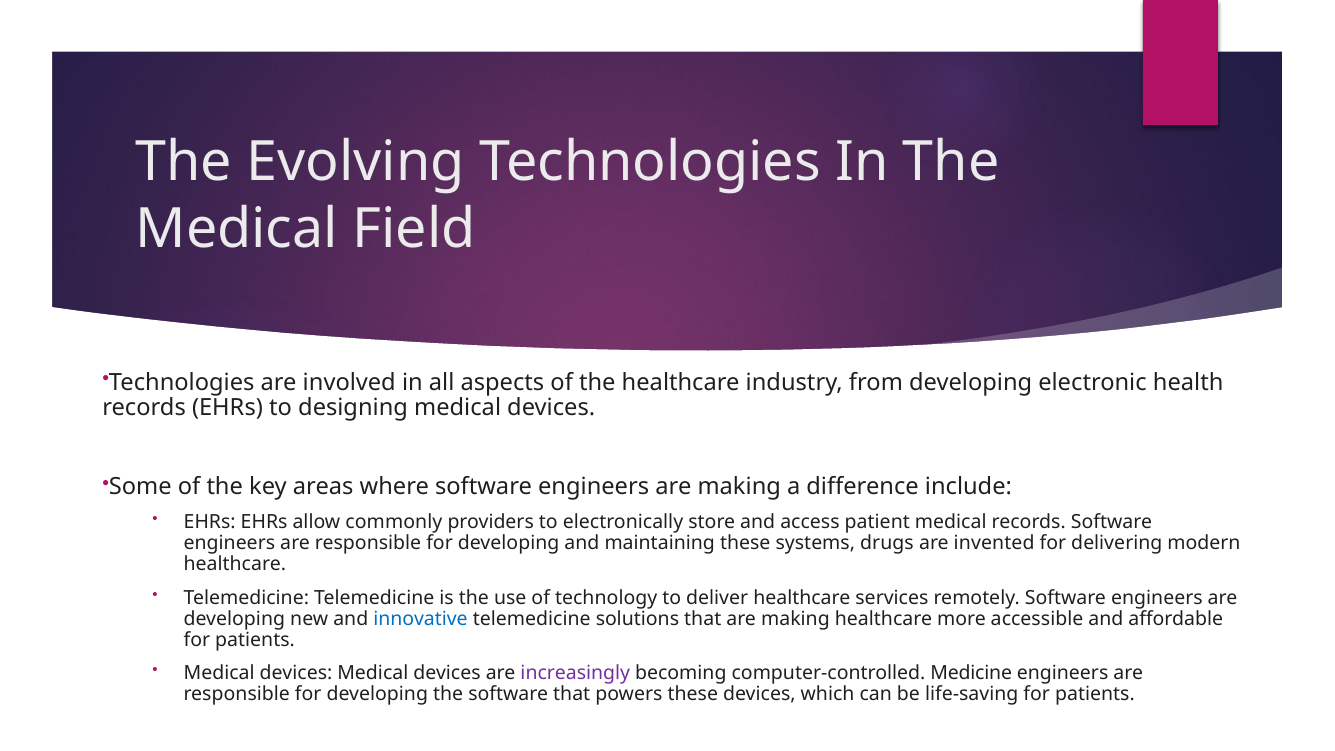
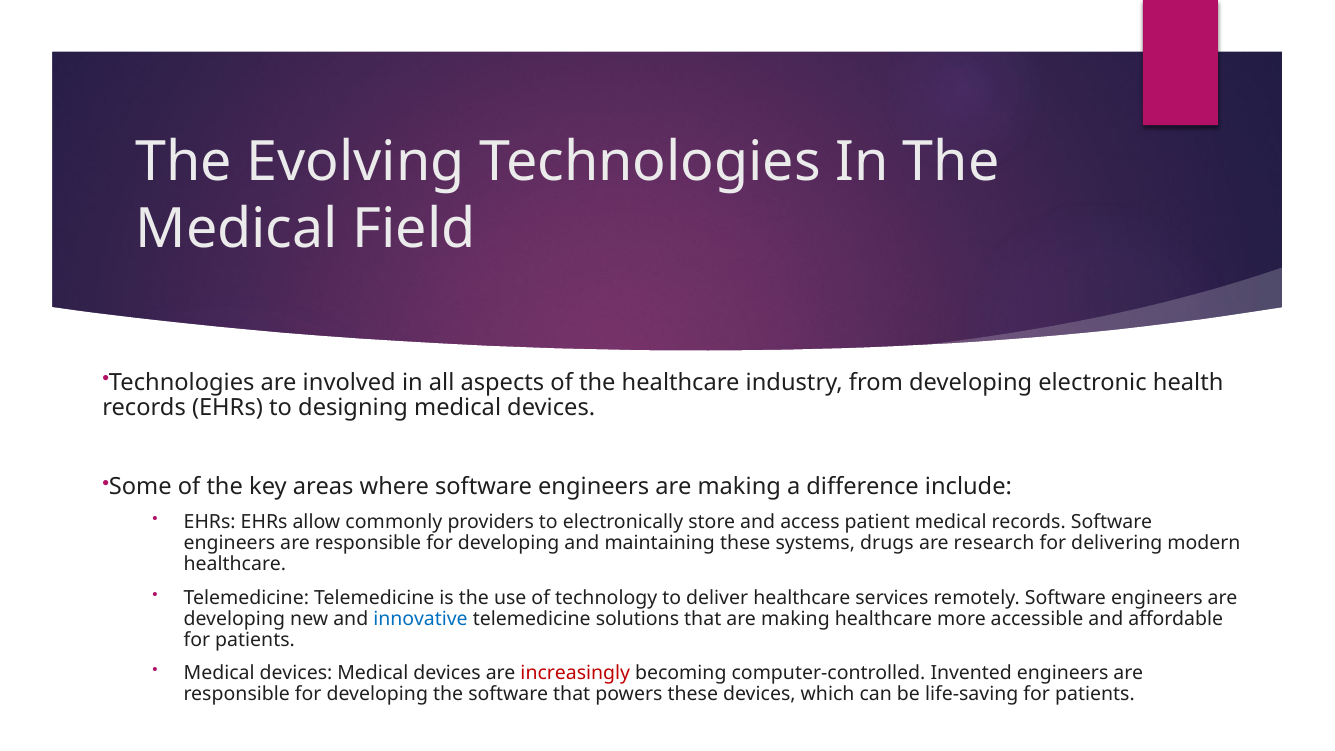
invented: invented -> research
increasingly colour: purple -> red
Medicine: Medicine -> Invented
